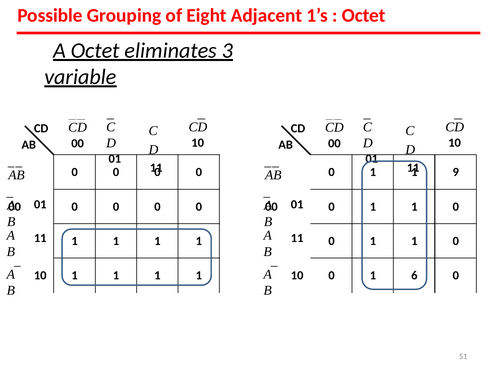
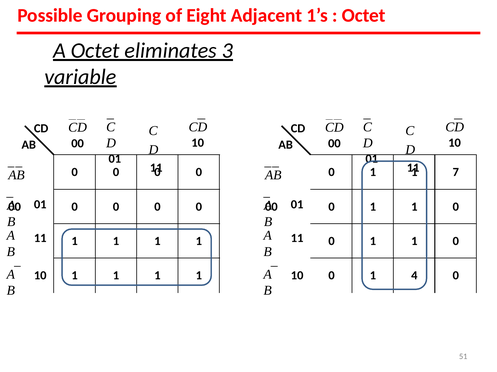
9: 9 -> 7
6: 6 -> 4
